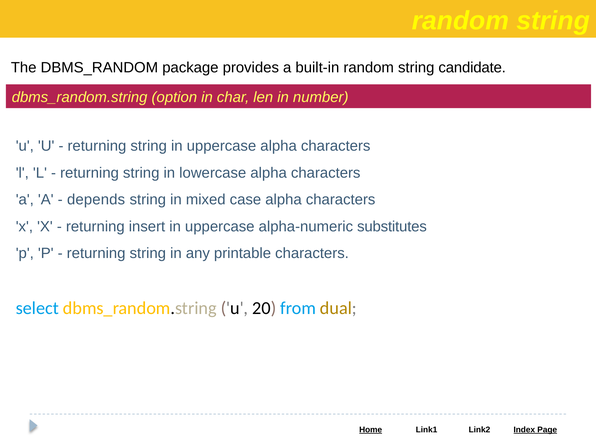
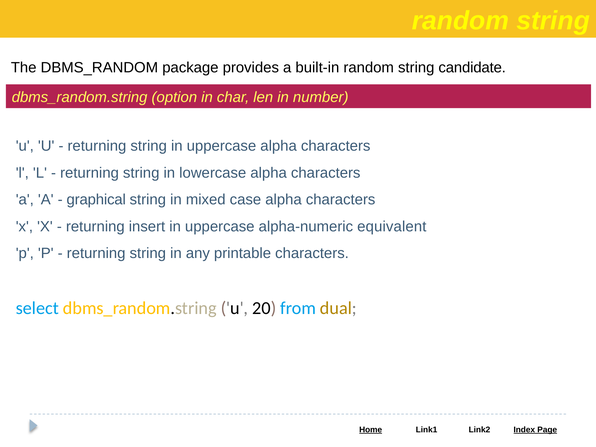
depends: depends -> graphical
substitutes: substitutes -> equivalent
